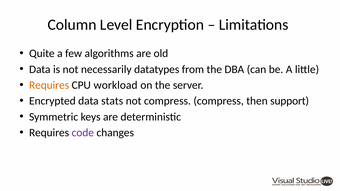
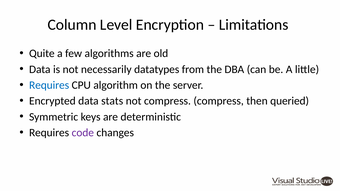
Requires at (49, 85) colour: orange -> blue
workload: workload -> algorithm
support: support -> queried
